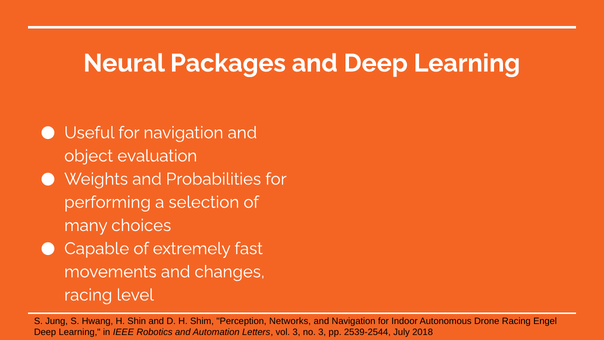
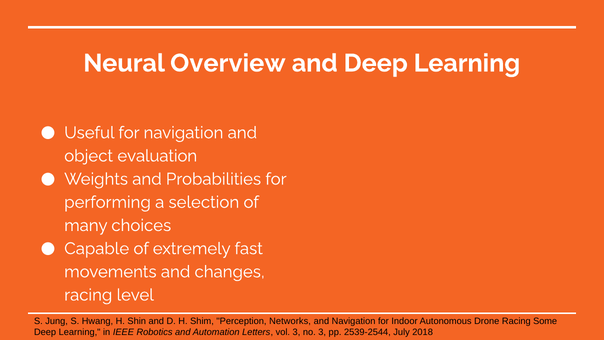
Packages: Packages -> Overview
Engel: Engel -> Some
